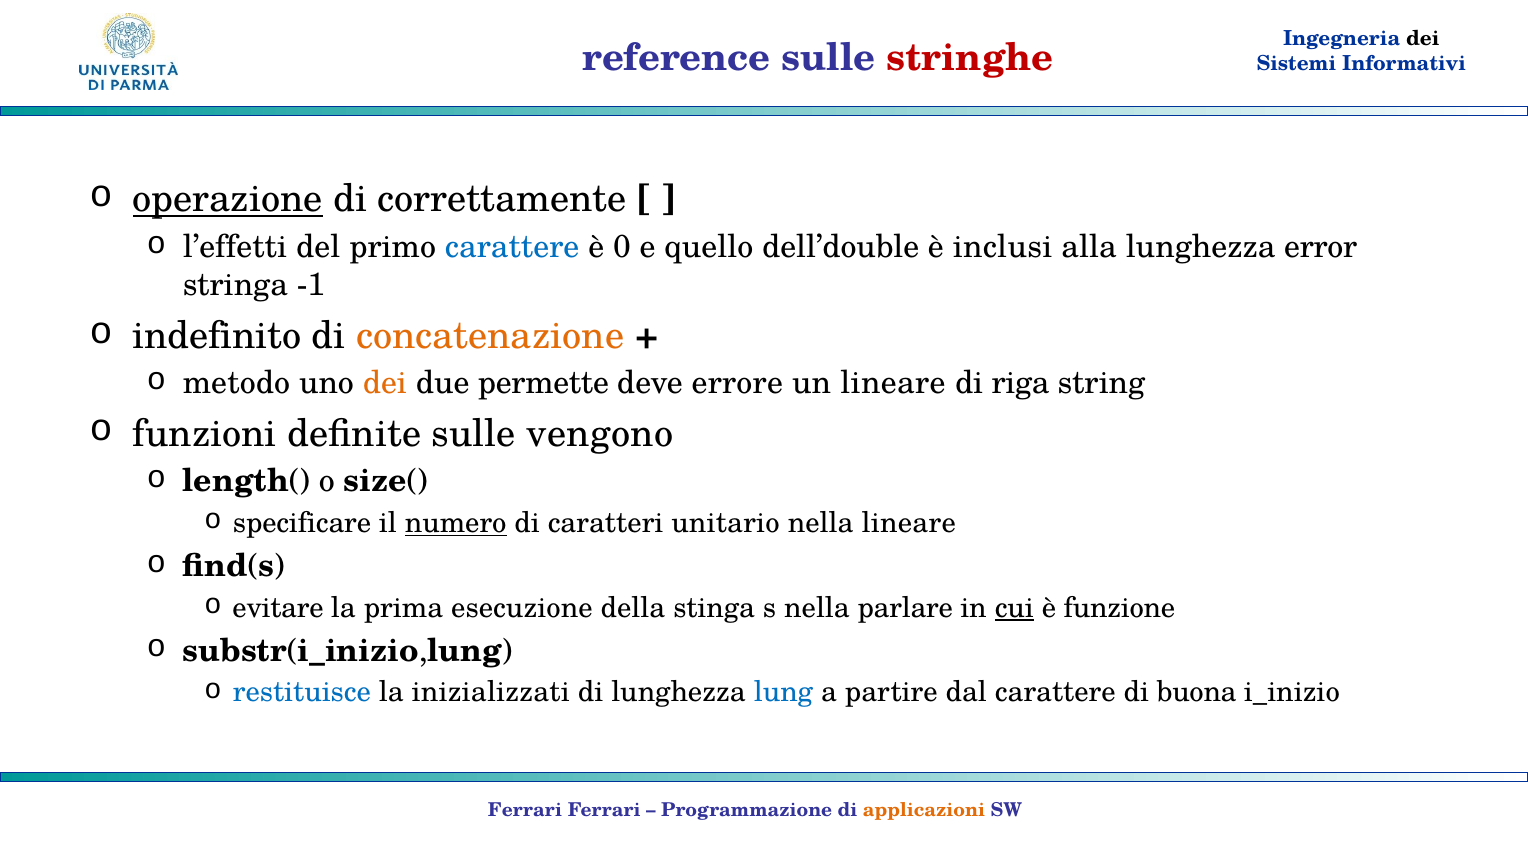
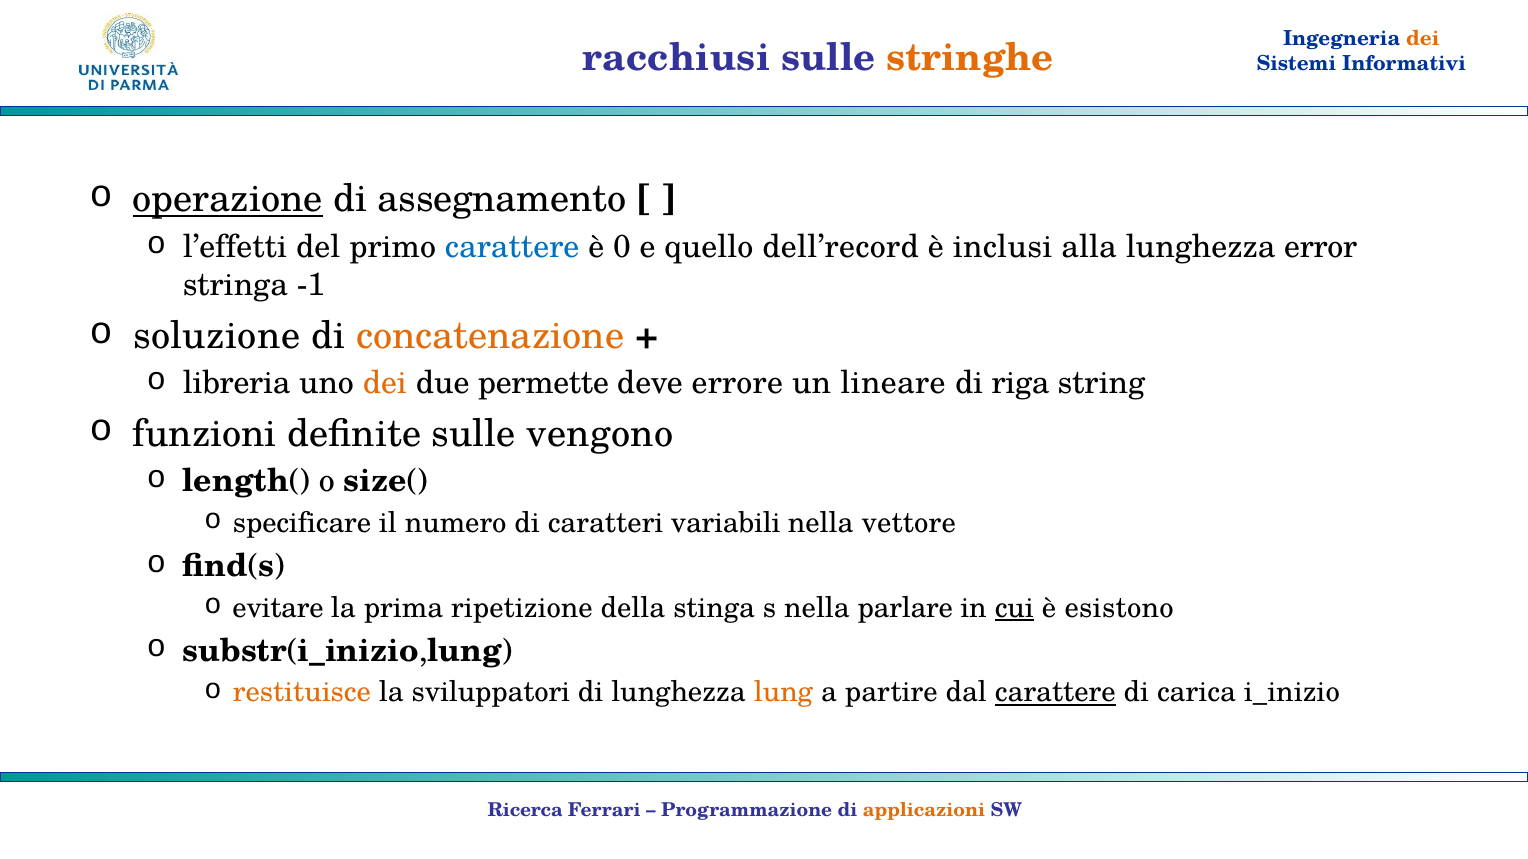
dei at (1423, 39) colour: black -> orange
reference: reference -> racchiusi
stringhe colour: red -> orange
correttamente: correttamente -> assegnamento
dell’double: dell’double -> dell’record
indefinito: indefinito -> soluzione
metodo: metodo -> libreria
numero underline: present -> none
unitario: unitario -> variabili
nella lineare: lineare -> vettore
esecuzione: esecuzione -> ripetizione
funzione: funzione -> esistono
restituisce colour: blue -> orange
inizializzati: inizializzati -> sviluppatori
lung colour: blue -> orange
carattere at (1055, 693) underline: none -> present
buona: buona -> carica
Ferrari at (525, 811): Ferrari -> Ricerca
